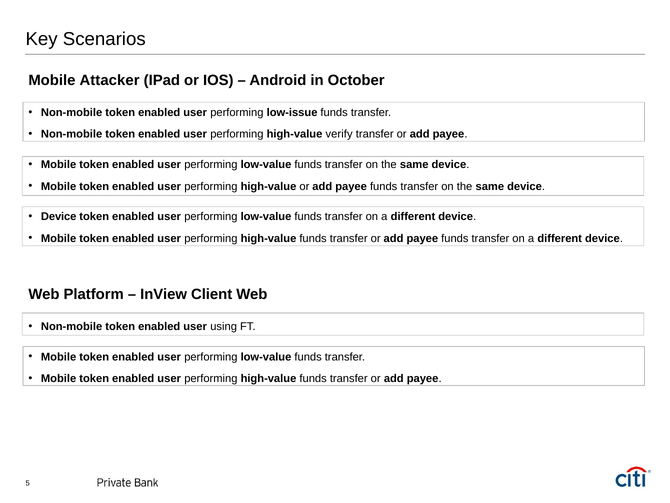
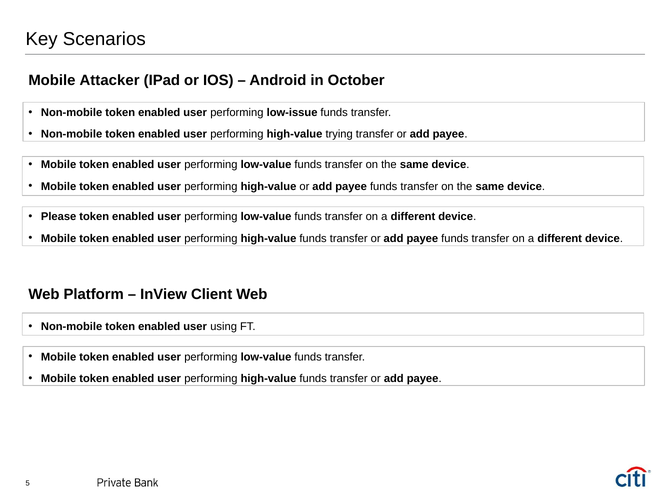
verify: verify -> trying
Device at (59, 216): Device -> Please
